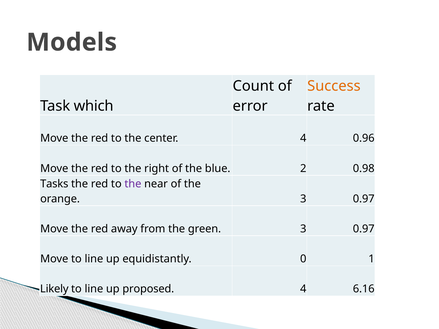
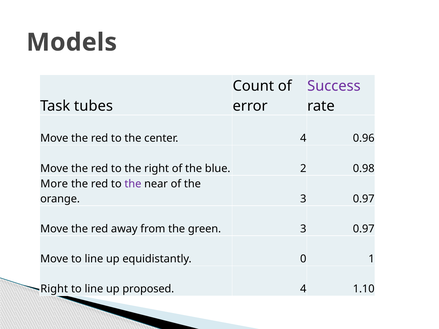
Success colour: orange -> purple
which: which -> tubes
Tasks: Tasks -> More
Likely at (54, 289): Likely -> Right
6.16: 6.16 -> 1.10
